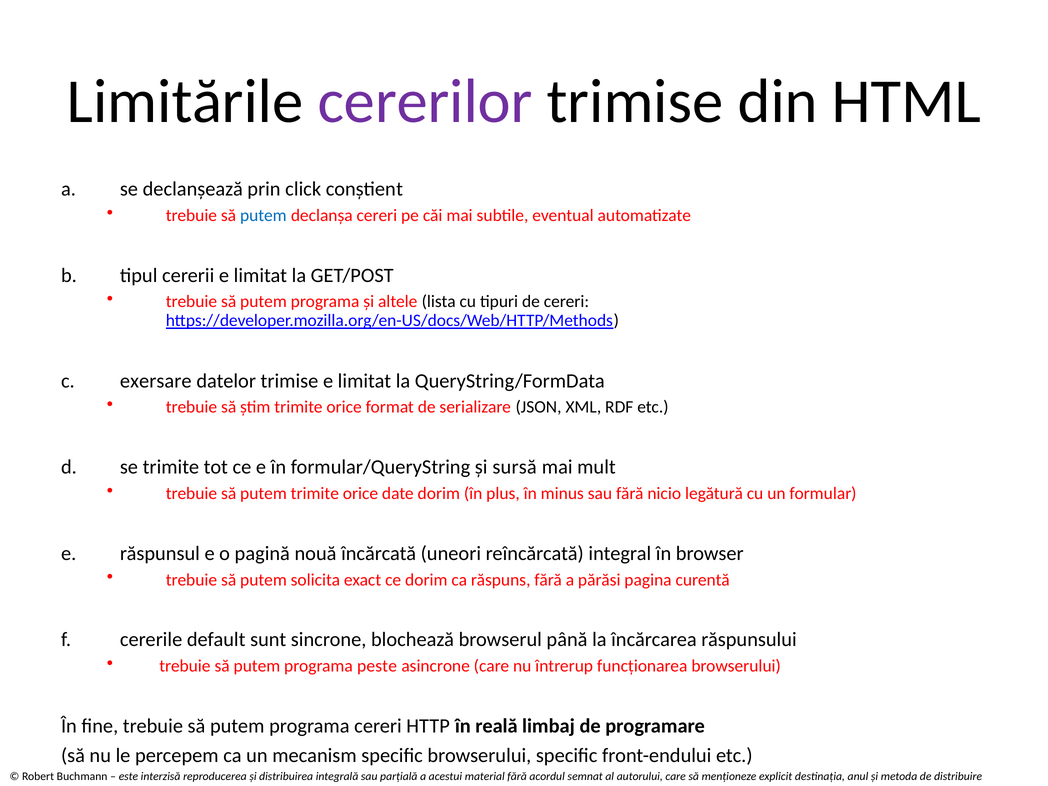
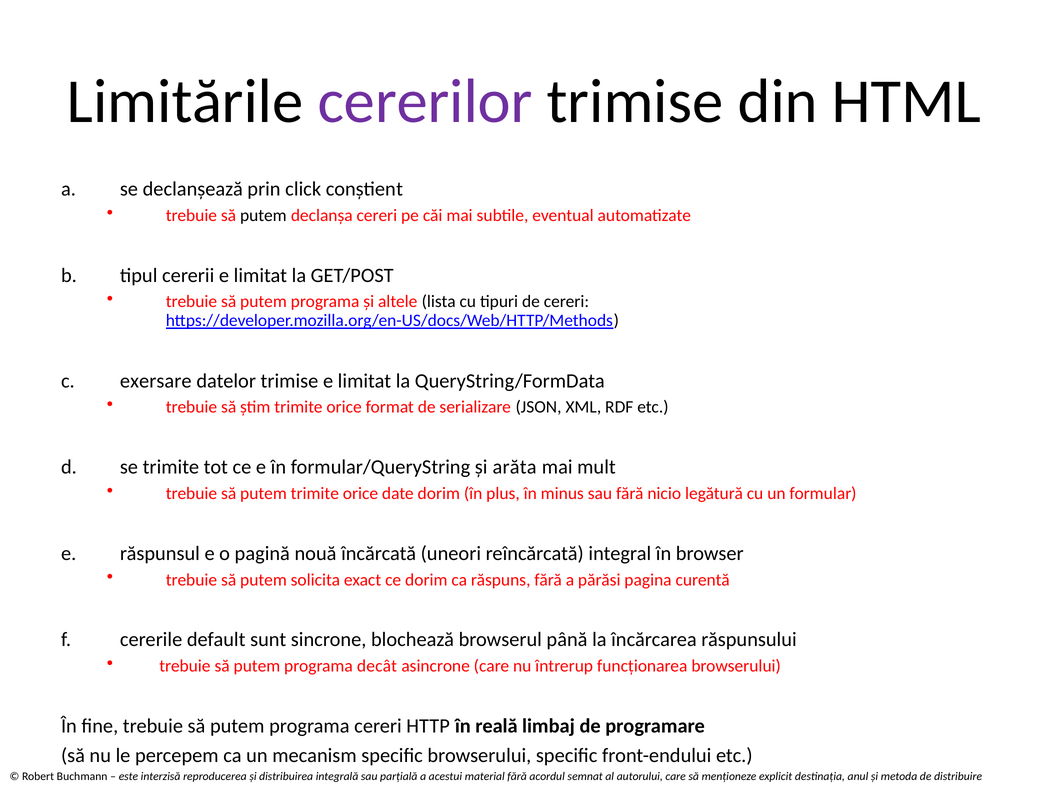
putem at (263, 215) colour: blue -> black
sursă: sursă -> arăta
peste: peste -> decât
